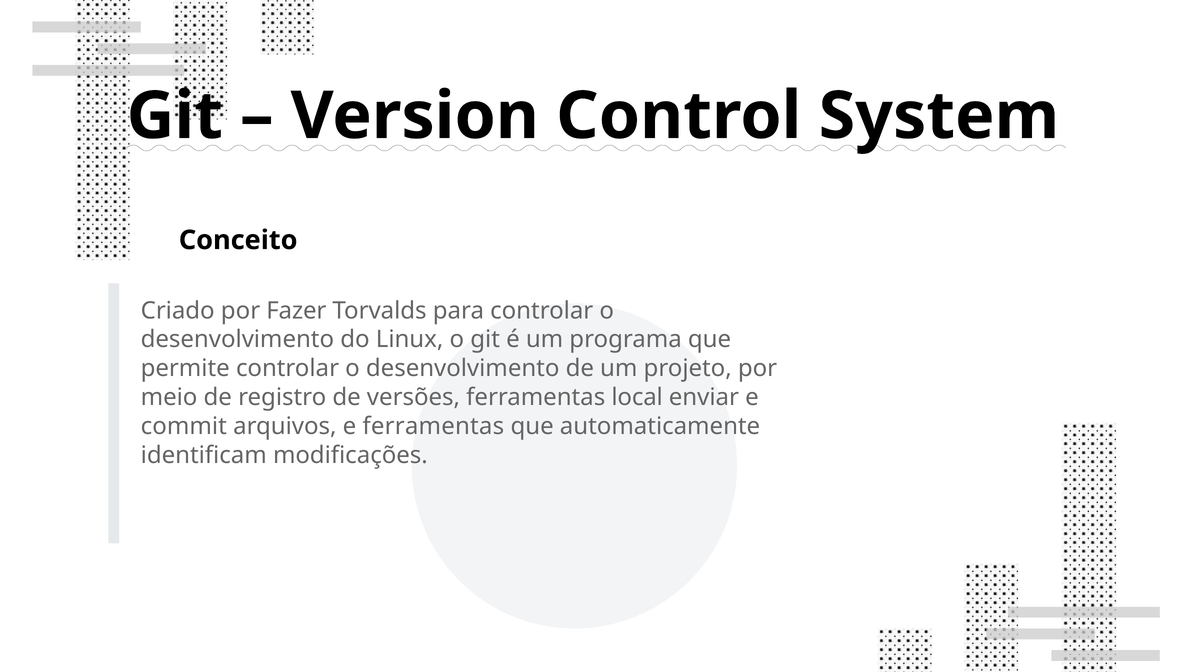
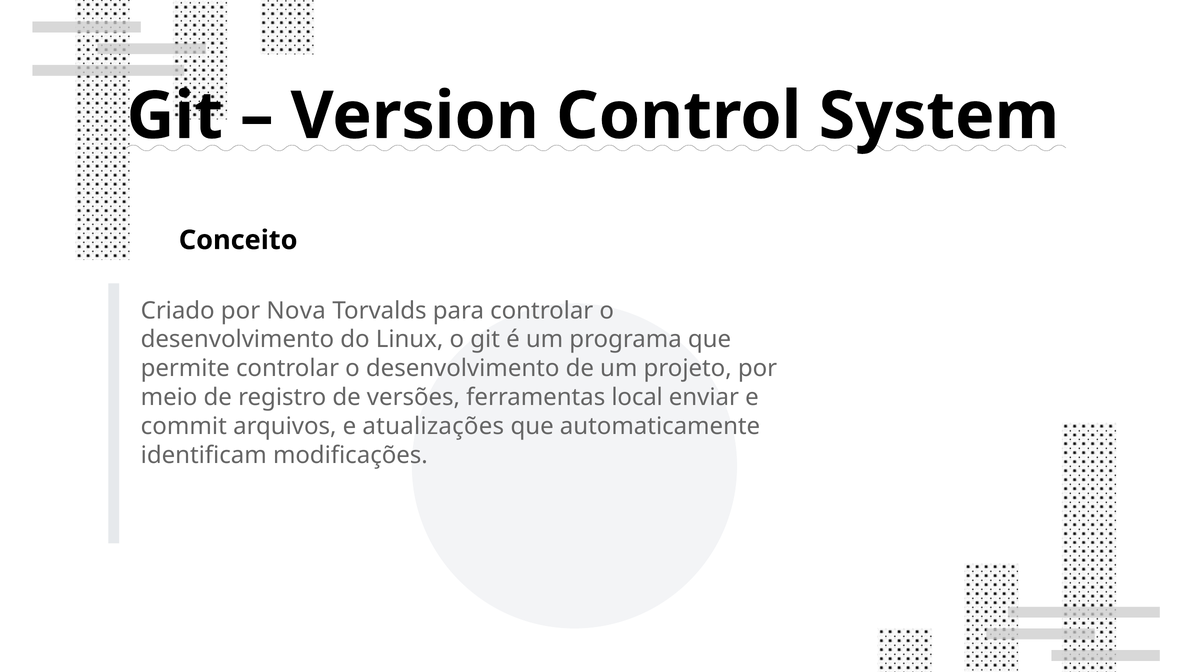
Fazer: Fazer -> Nova
e ferramentas: ferramentas -> atualizações
